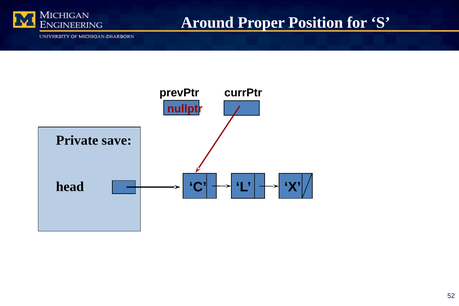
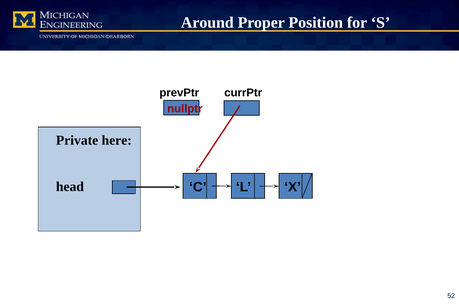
save: save -> here
